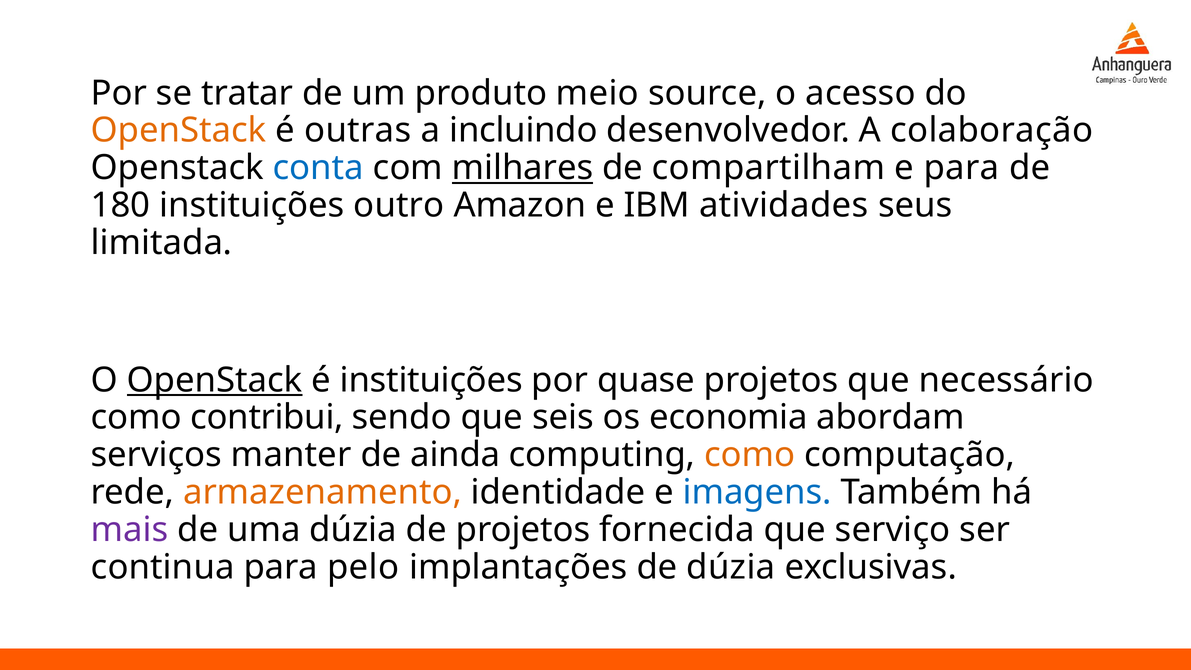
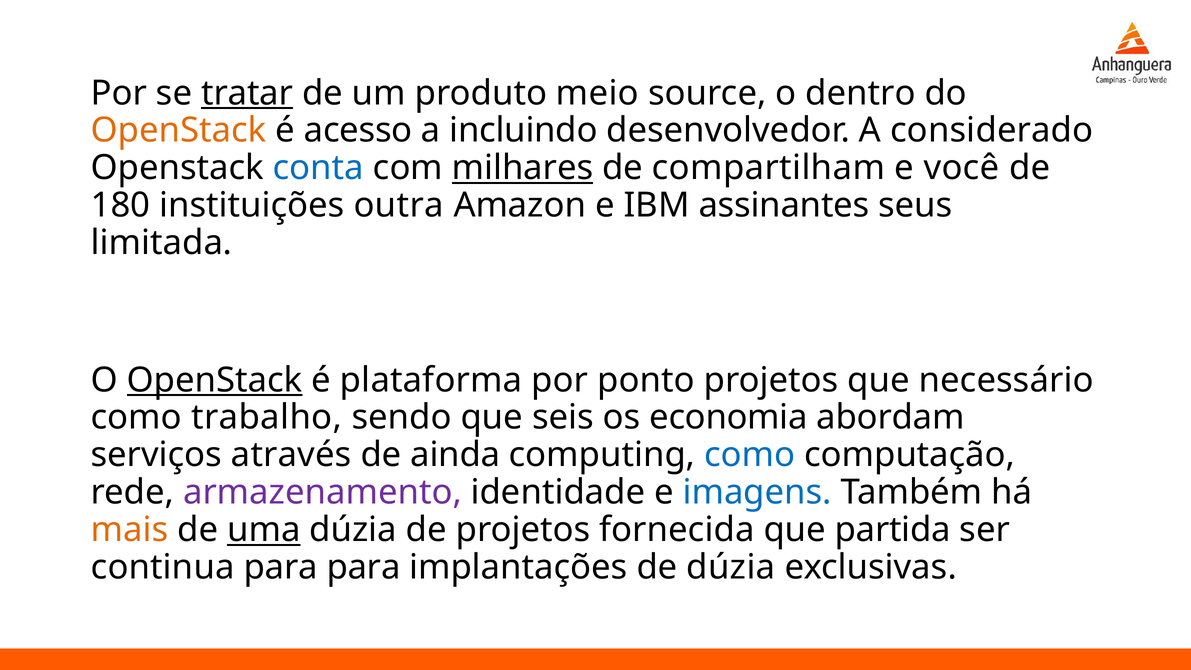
tratar underline: none -> present
acesso: acesso -> dentro
outras: outras -> acesso
colaboração: colaboração -> considerado
e para: para -> você
outro: outro -> outra
atividades: atividades -> assinantes
é instituições: instituições -> plataforma
quase: quase -> ponto
contribui: contribui -> trabalho
manter: manter -> através
como at (750, 455) colour: orange -> blue
armazenamento colour: orange -> purple
mais colour: purple -> orange
uma underline: none -> present
serviço: serviço -> partida
para pelo: pelo -> para
